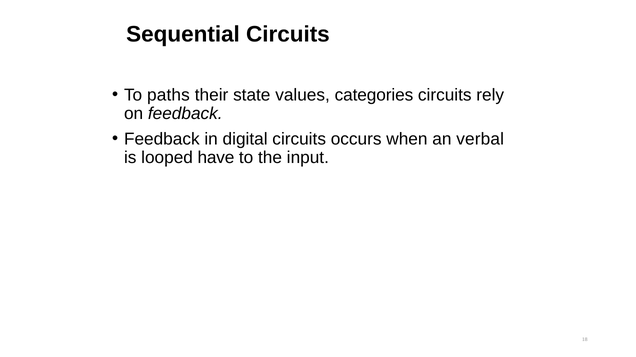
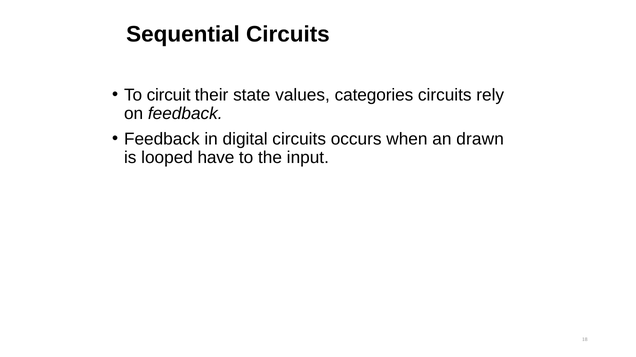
paths: paths -> circuit
verbal: verbal -> drawn
